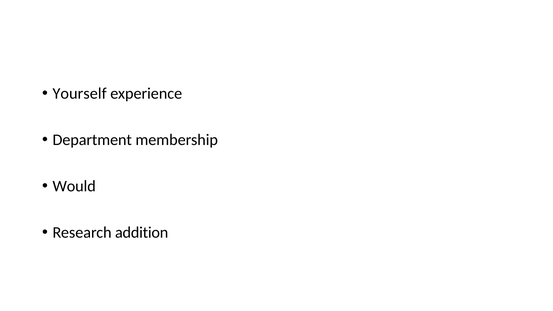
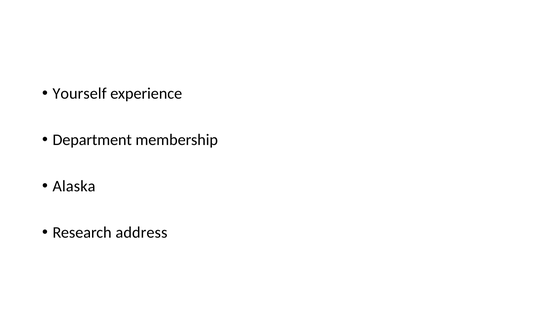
Would: Would -> Alaska
addition: addition -> address
